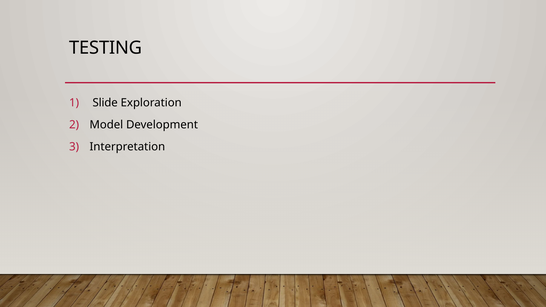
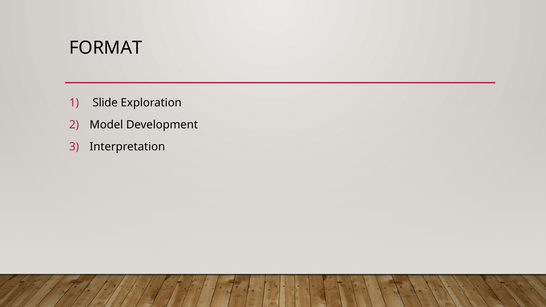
TESTING: TESTING -> FORMAT
